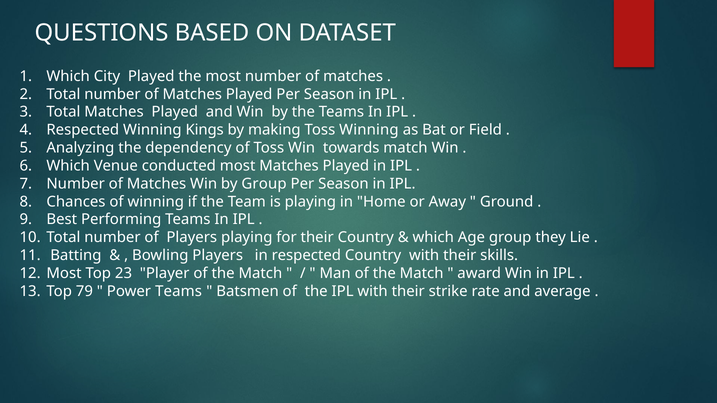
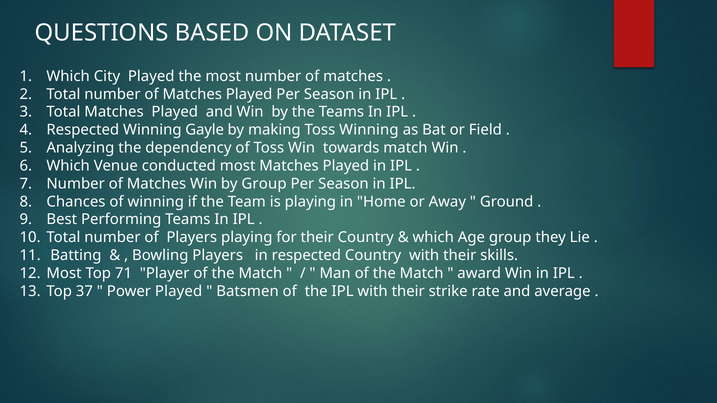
Kings: Kings -> Gayle
23: 23 -> 71
79: 79 -> 37
Power Teams: Teams -> Played
